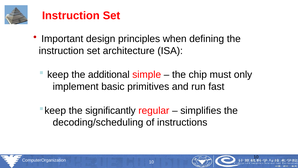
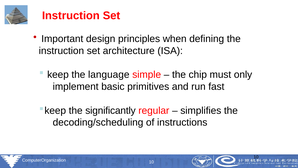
additional: additional -> language
